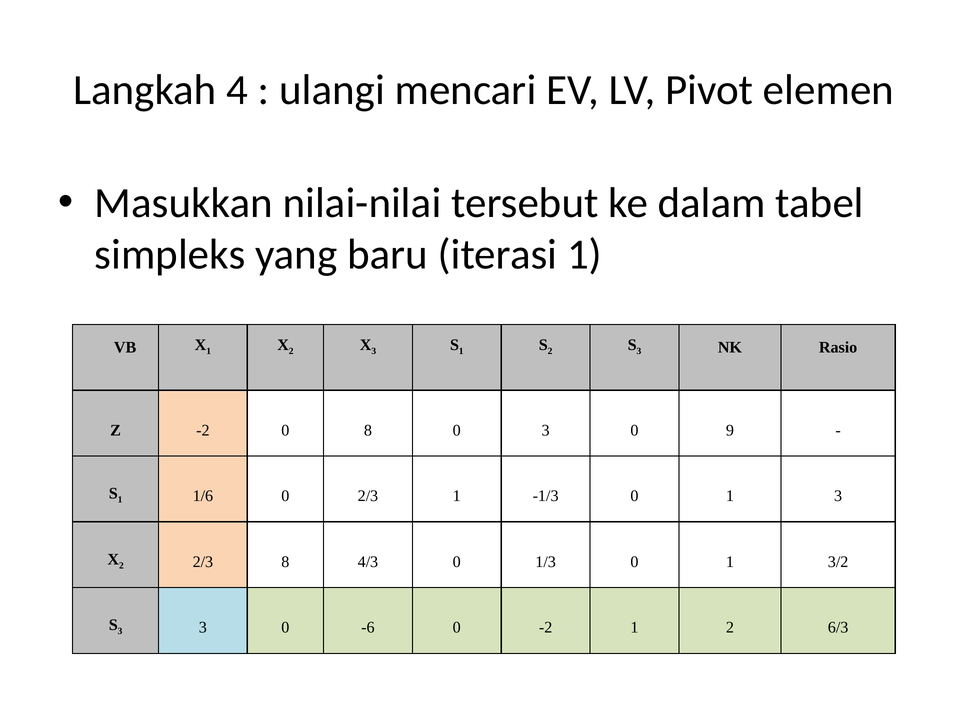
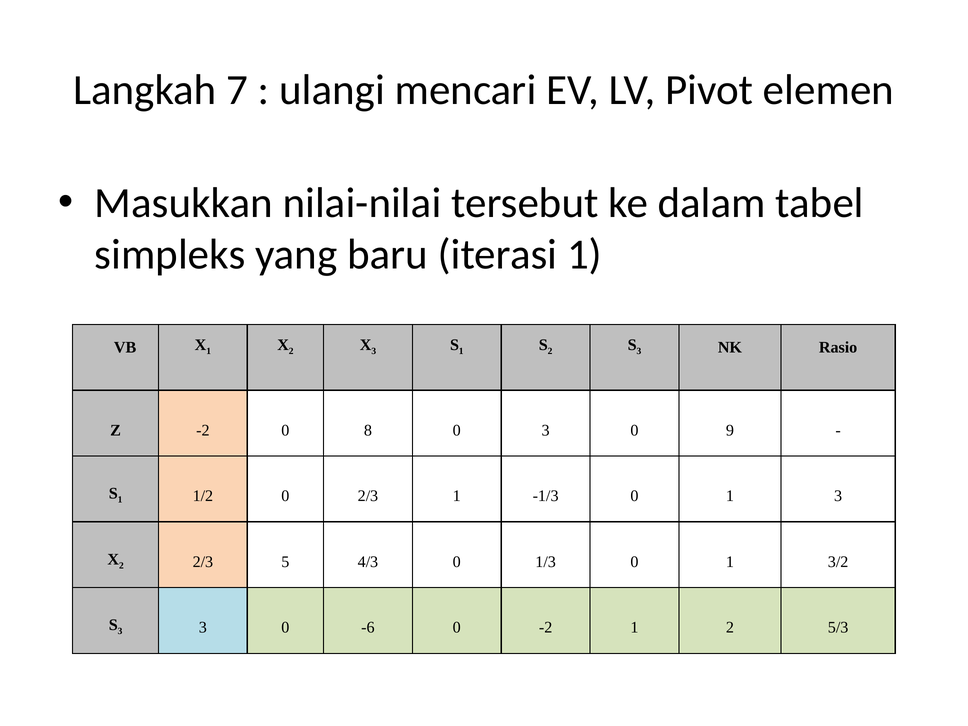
4: 4 -> 7
1/6: 1/6 -> 1/2
2/3 8: 8 -> 5
6/3: 6/3 -> 5/3
